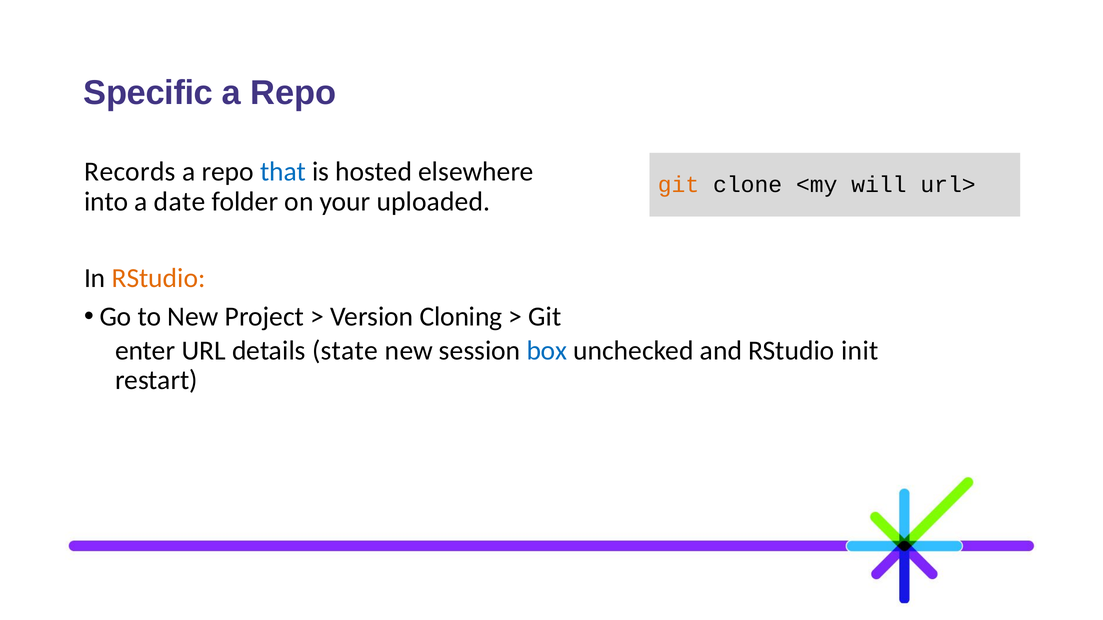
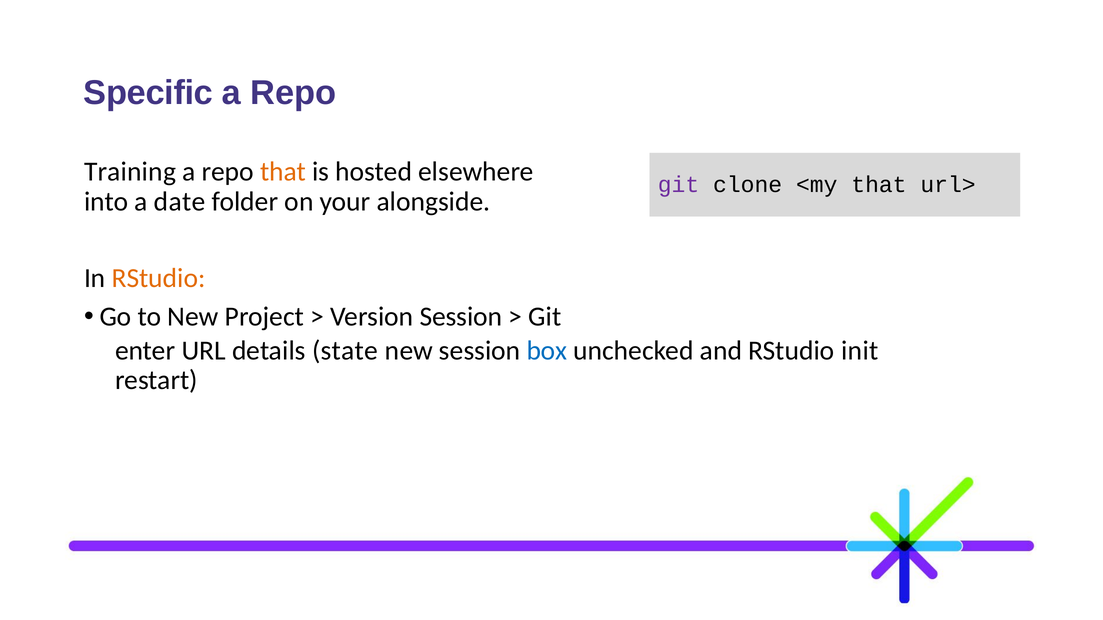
Records: Records -> Training
that at (283, 172) colour: blue -> orange
git at (679, 185) colour: orange -> purple
<my will: will -> that
uploaded: uploaded -> alongside
Version Cloning: Cloning -> Session
